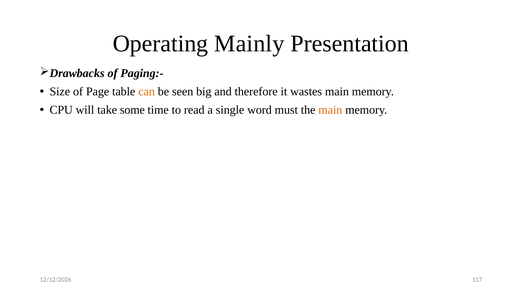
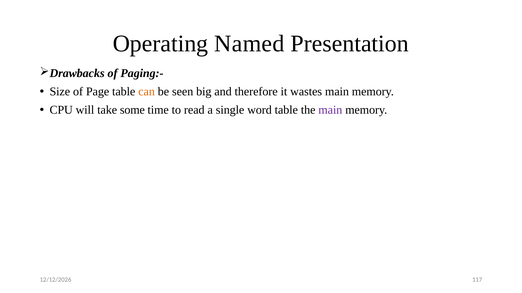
Mainly: Mainly -> Named
word must: must -> table
main at (330, 110) colour: orange -> purple
